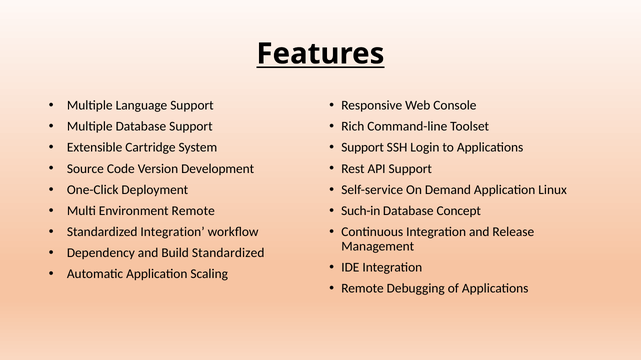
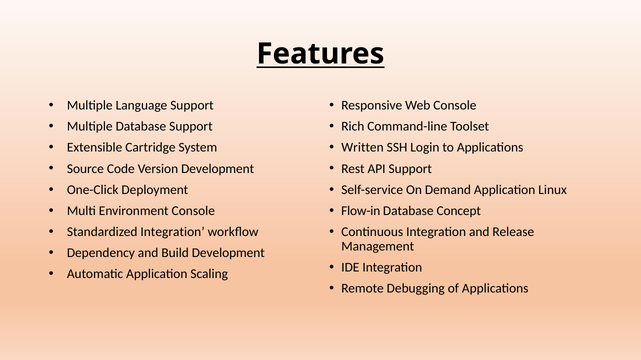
Support at (363, 148): Support -> Written
Environment Remote: Remote -> Console
Such-in: Such-in -> Flow-in
Build Standardized: Standardized -> Development
